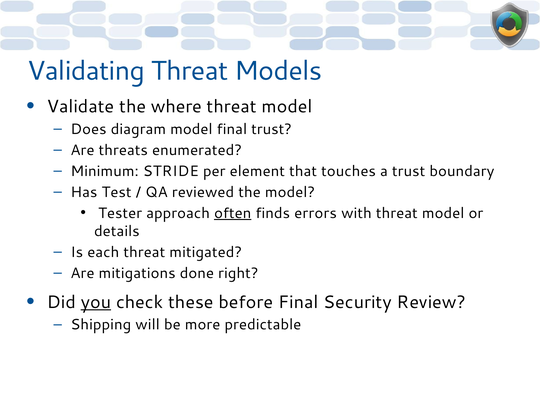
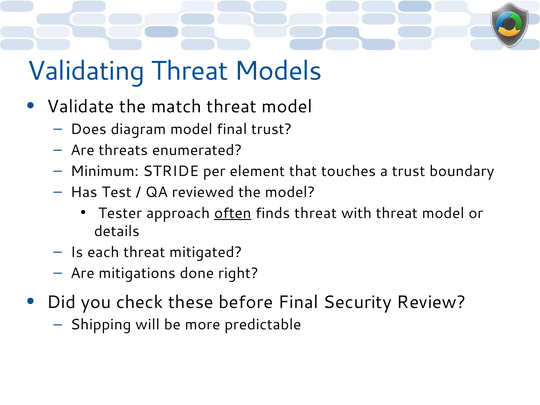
where: where -> match
finds errors: errors -> threat
you underline: present -> none
